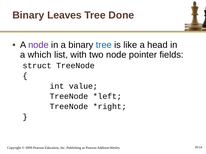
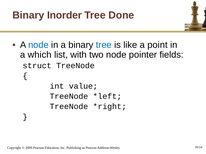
Leaves: Leaves -> Inorder
node at (38, 45) colour: purple -> blue
head: head -> point
